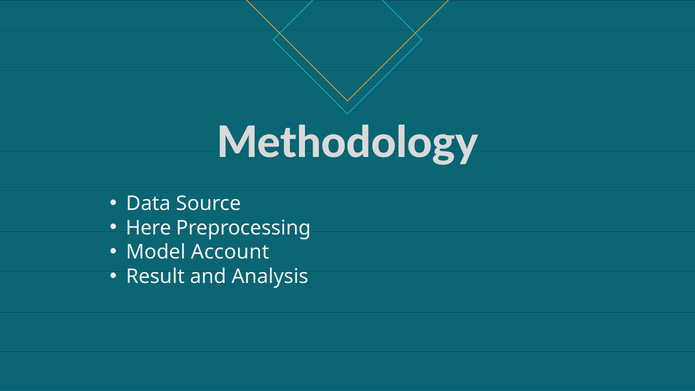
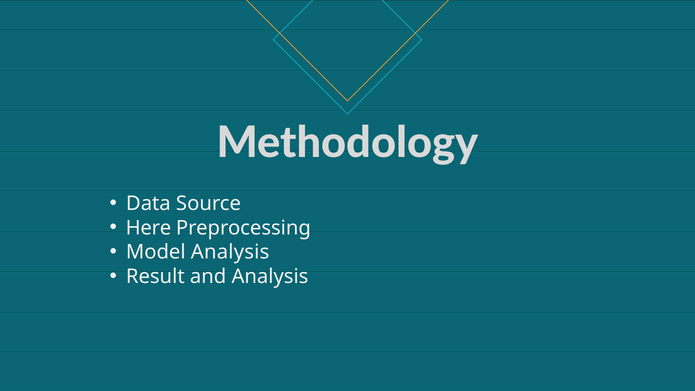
Model Account: Account -> Analysis
